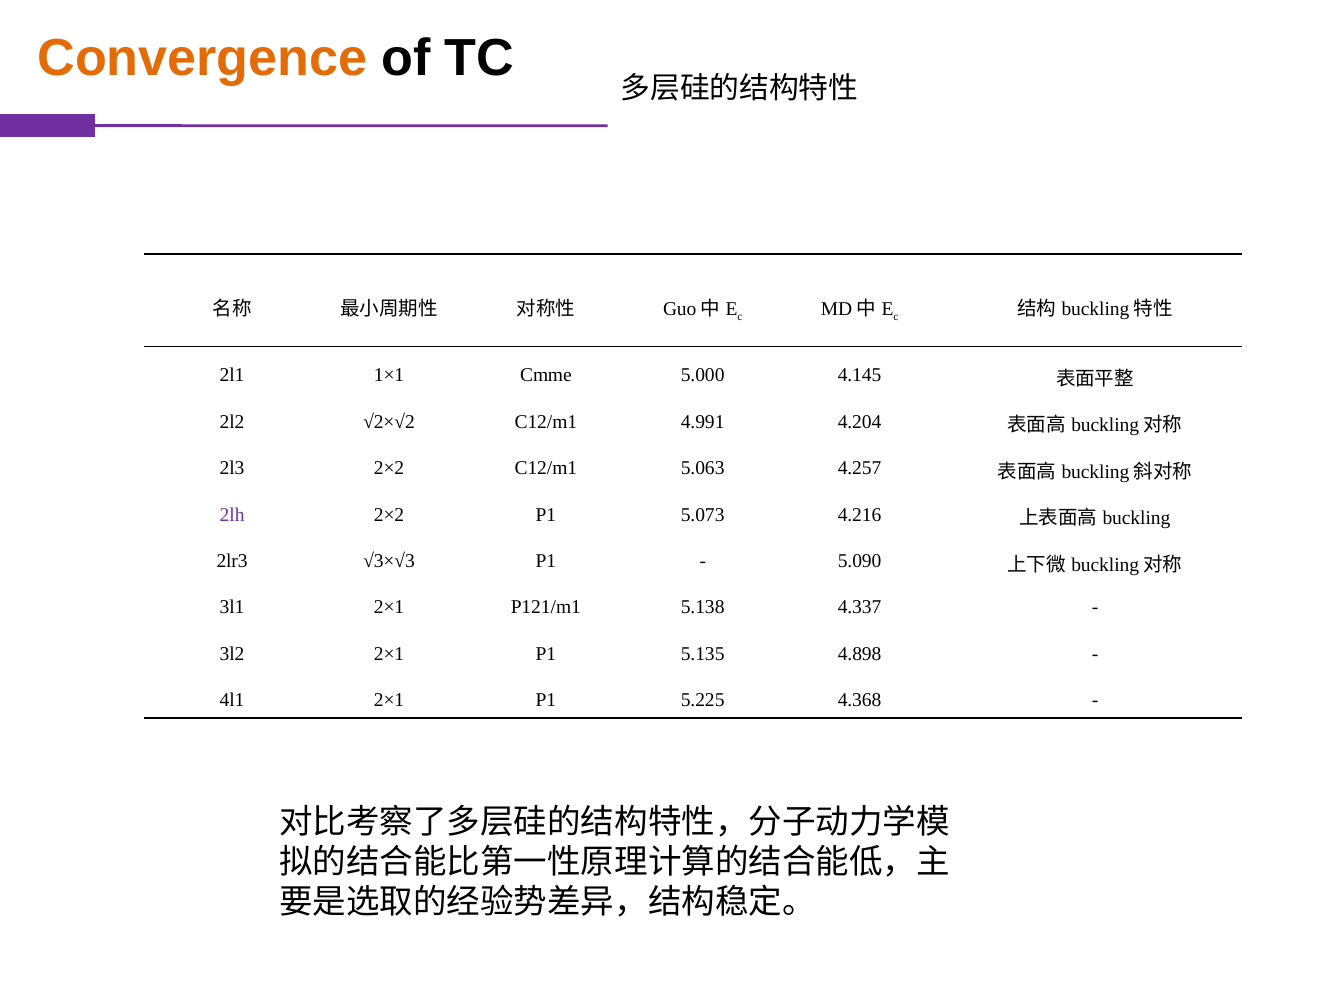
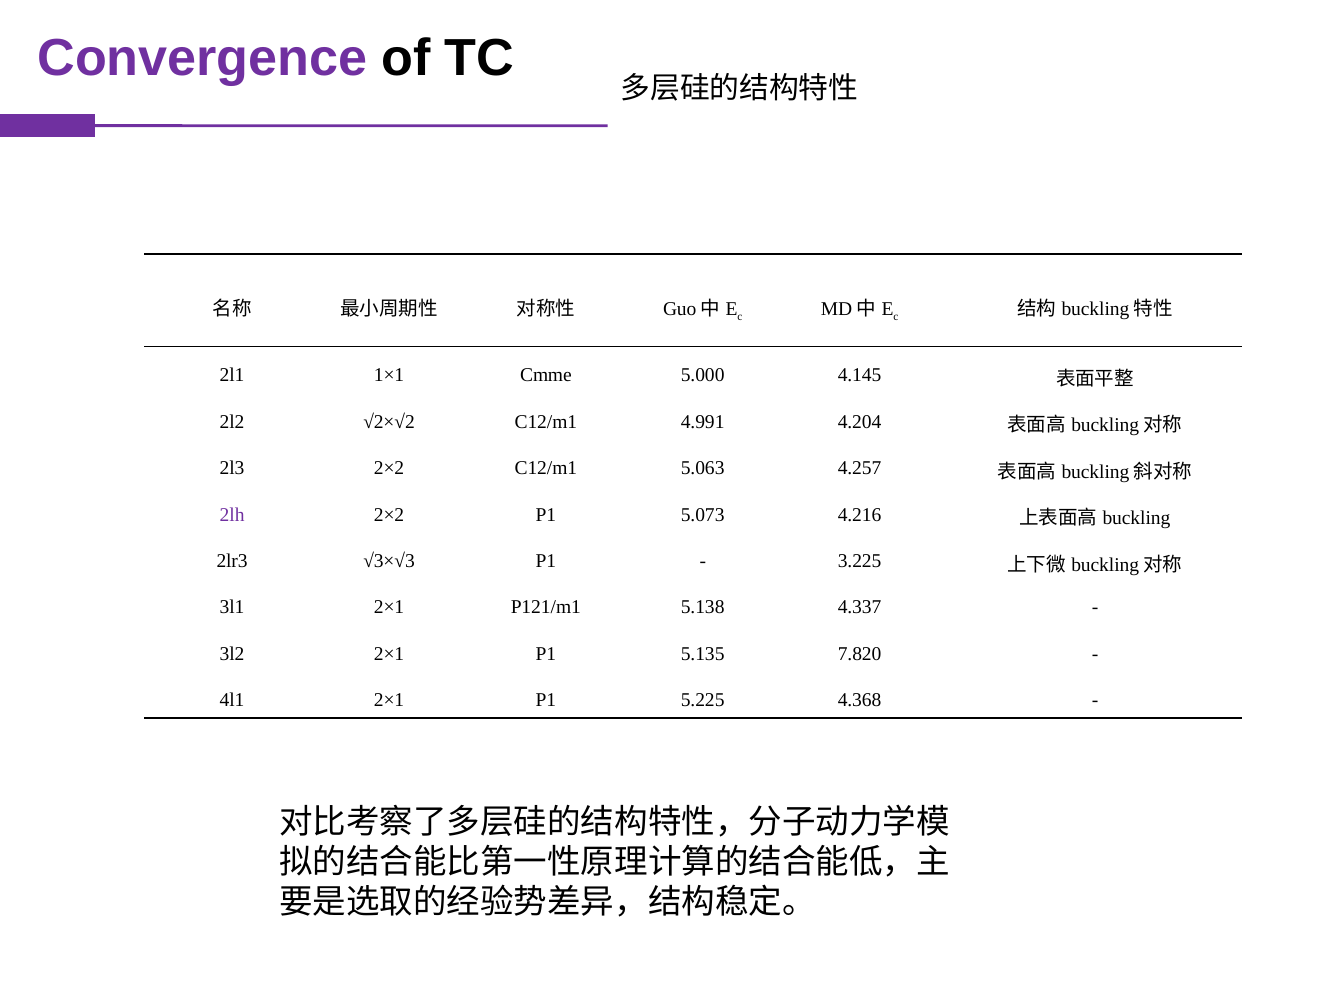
Convergence colour: orange -> purple
5.090: 5.090 -> 3.225
4.898: 4.898 -> 7.820
